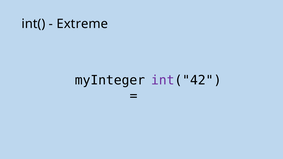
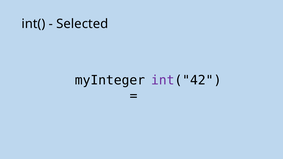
Extreme: Extreme -> Selected
